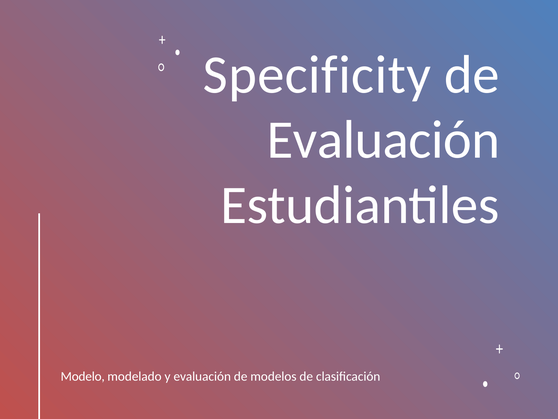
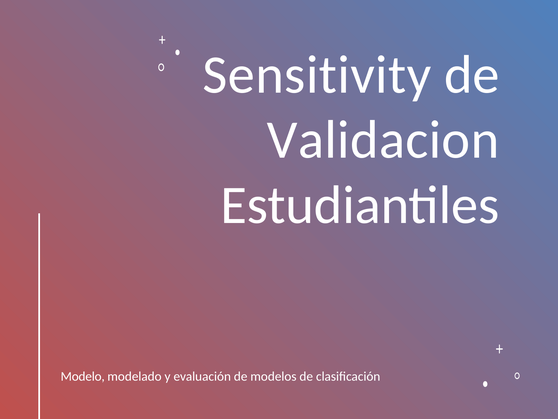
Specificity: Specificity -> Sensitivity
Evaluación at (383, 140): Evaluación -> Validacion
